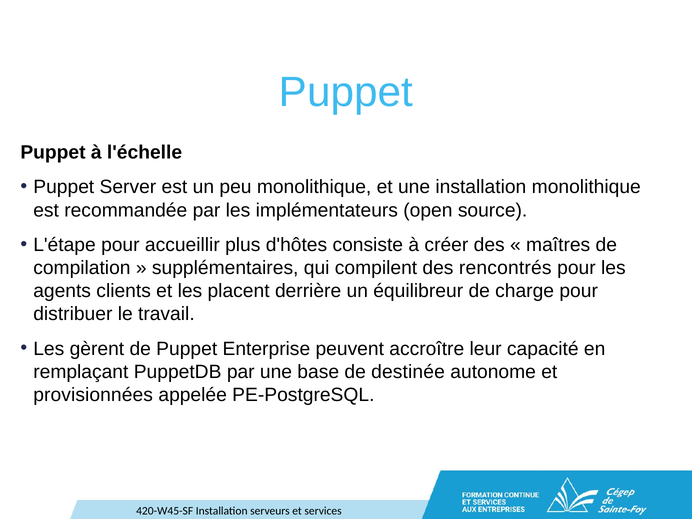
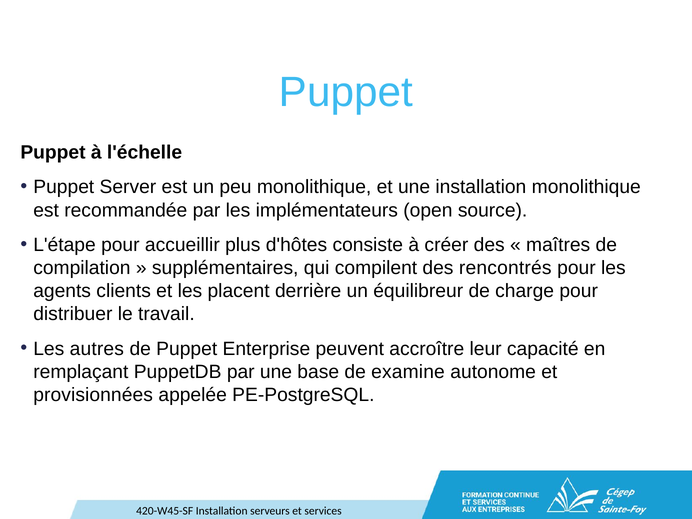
gèrent: gèrent -> autres
destinée: destinée -> examine
